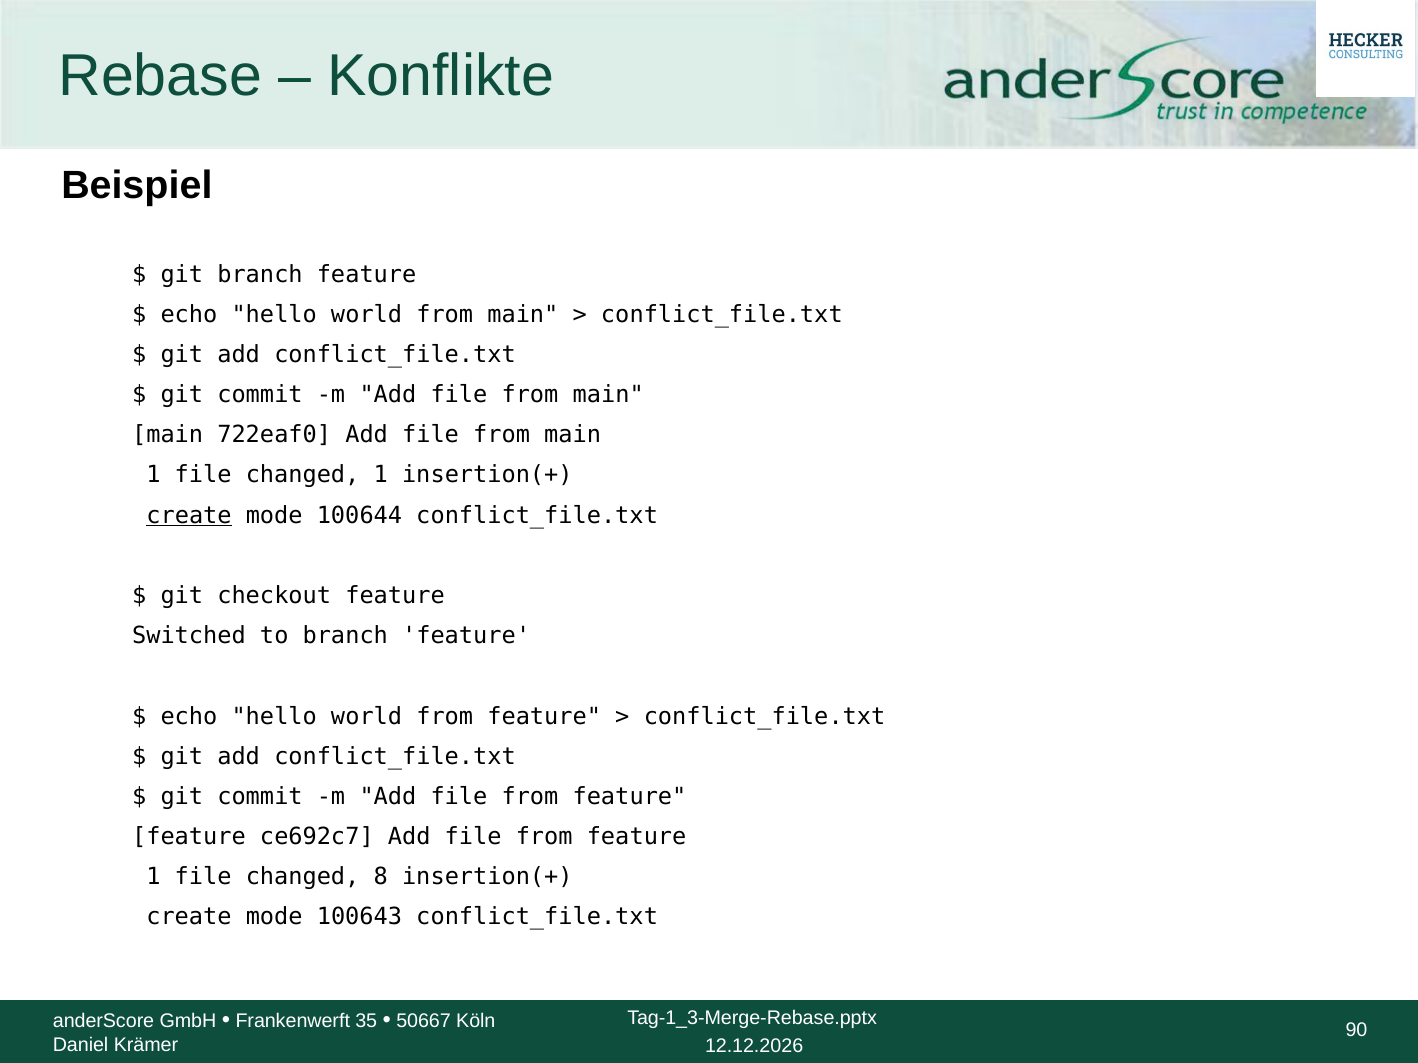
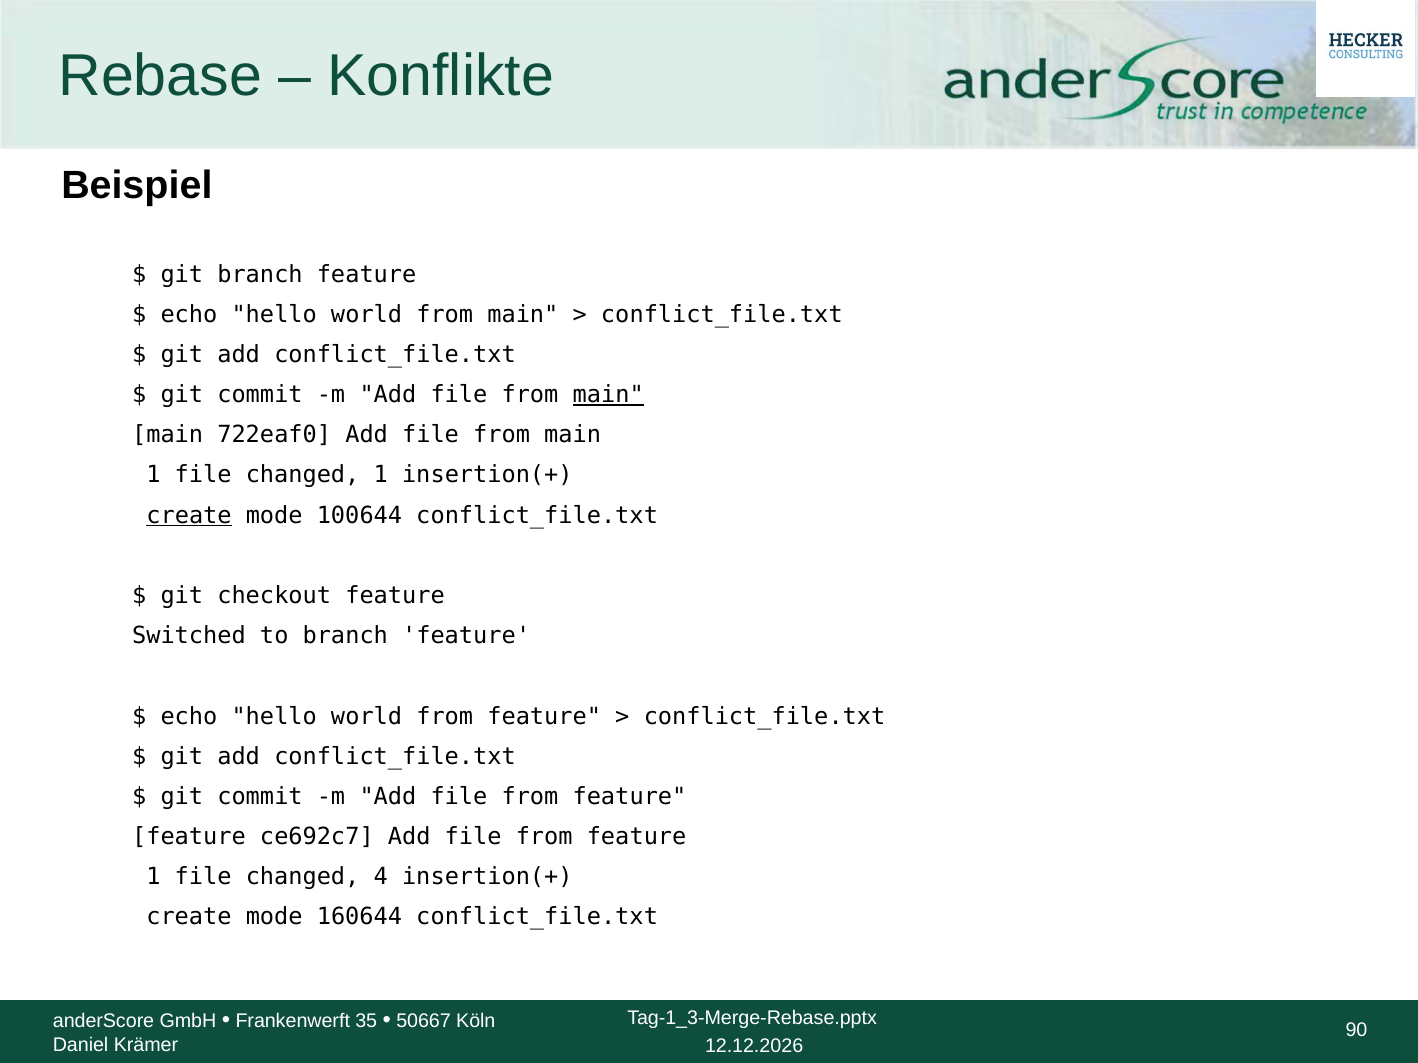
main at (608, 395) underline: none -> present
8: 8 -> 4
100643: 100643 -> 160644
